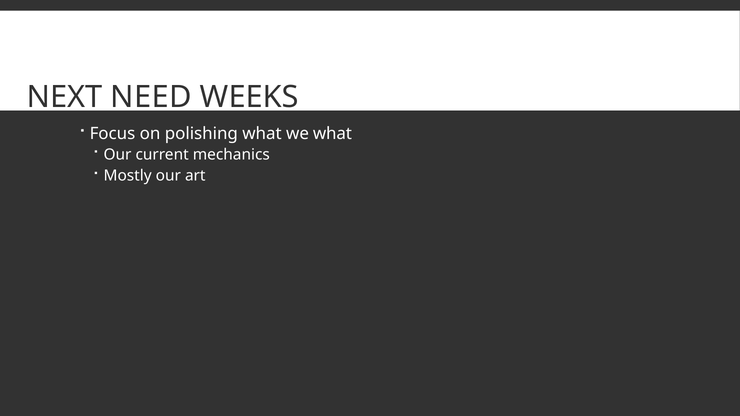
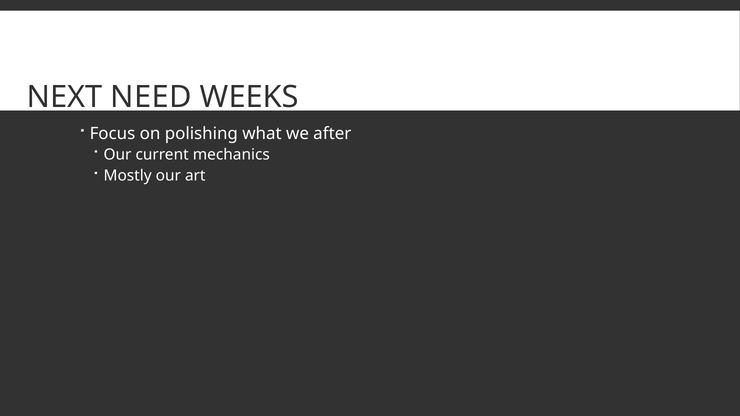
we what: what -> after
